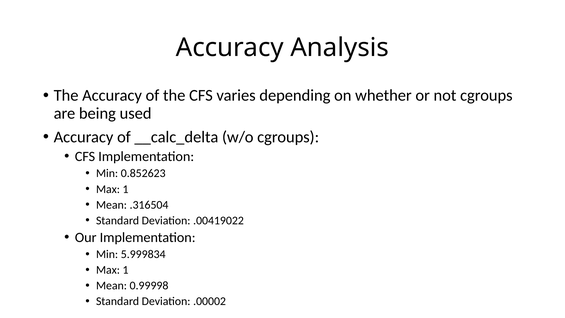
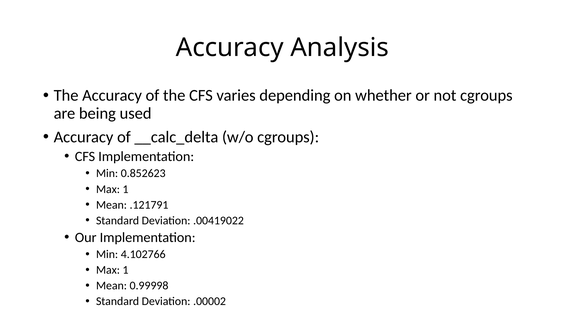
.316504: .316504 -> .121791
5.999834: 5.999834 -> 4.102766
